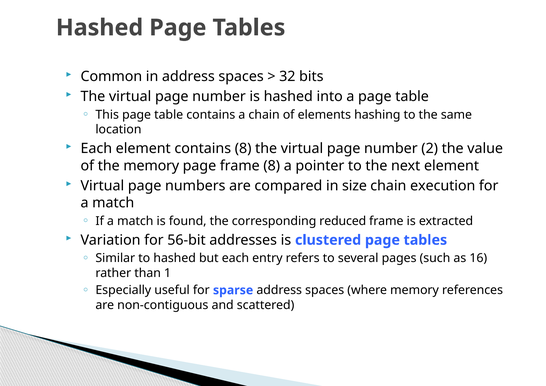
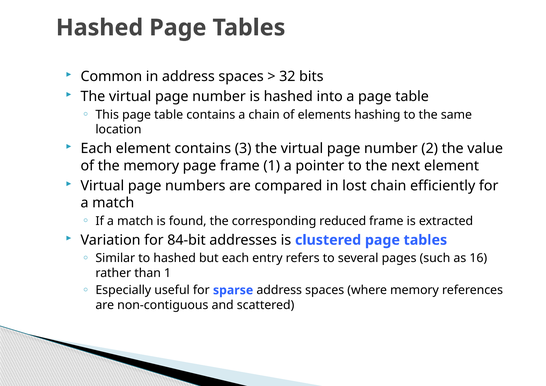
contains 8: 8 -> 3
frame 8: 8 -> 1
size: size -> lost
execution: execution -> efficiently
56-bit: 56-bit -> 84-bit
